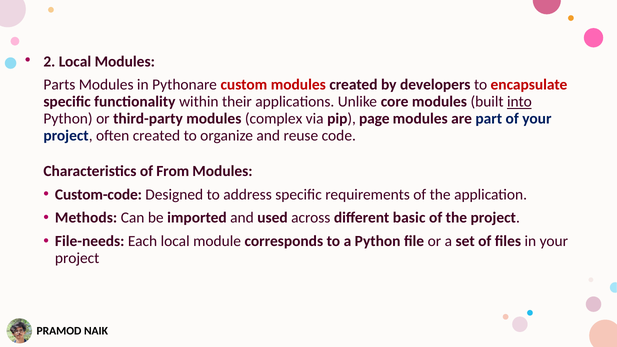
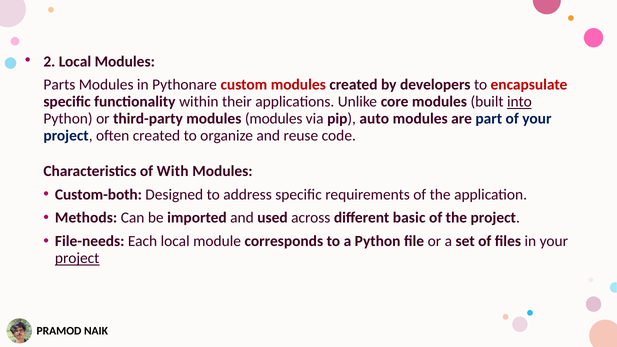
modules complex: complex -> modules
page: page -> auto
From: From -> With
Custom-code: Custom-code -> Custom-both
project at (77, 258) underline: none -> present
